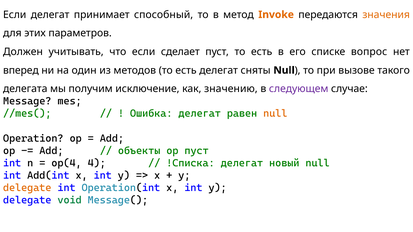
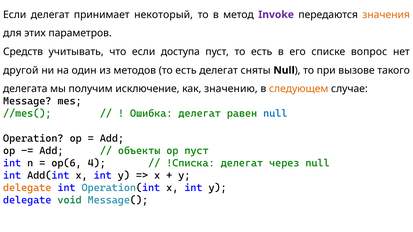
способный: способный -> некоторый
Invoke colour: orange -> purple
Должен: Должен -> Средств
сделает: сделает -> доступа
вперед: вперед -> другой
следующем colour: purple -> orange
null at (275, 114) colour: orange -> blue
op(4: op(4 -> op(6
новый: новый -> через
